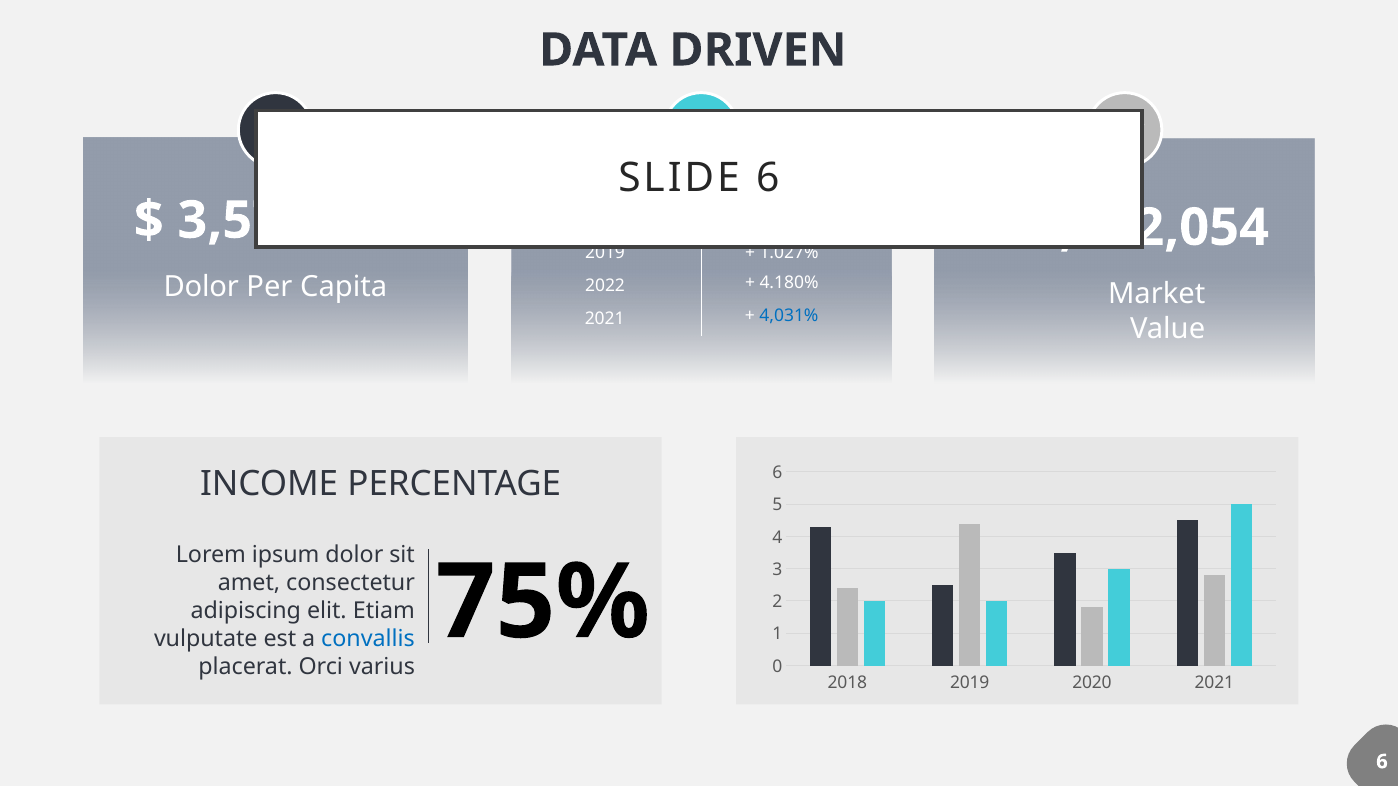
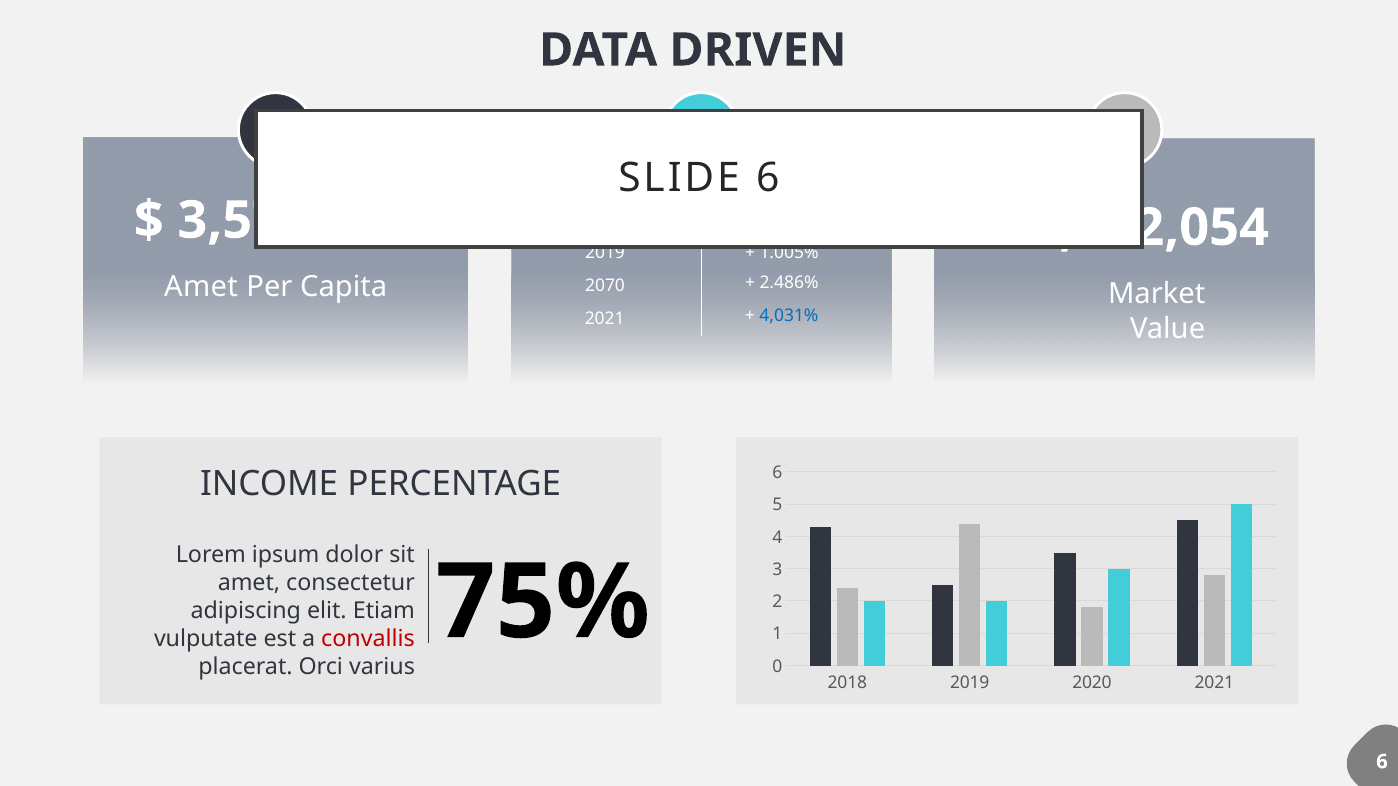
1.027%: 1.027% -> 1.005%
4.180%: 4.180% -> 2.486%
Dolor at (201, 287): Dolor -> Amet
2022: 2022 -> 2070
convallis colour: blue -> red
